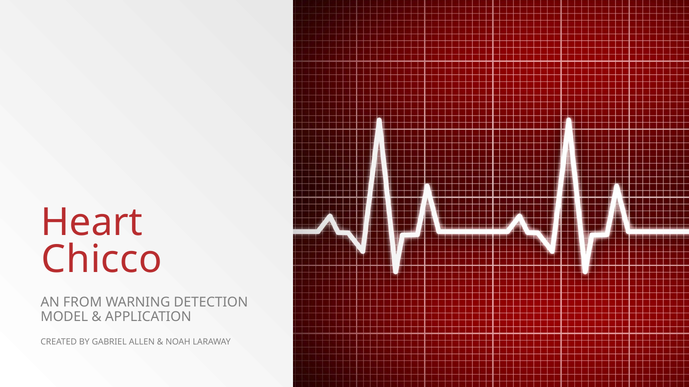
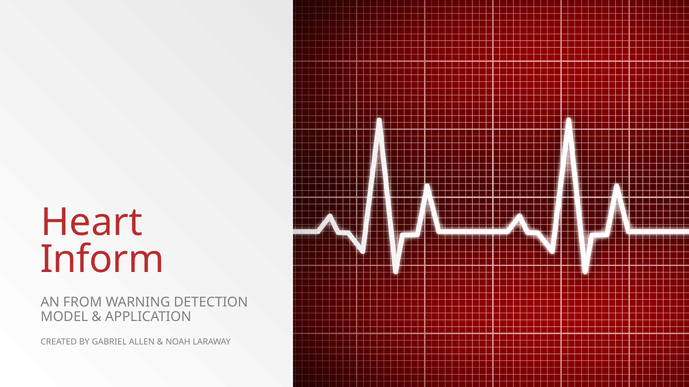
Chicco: Chicco -> Inform
